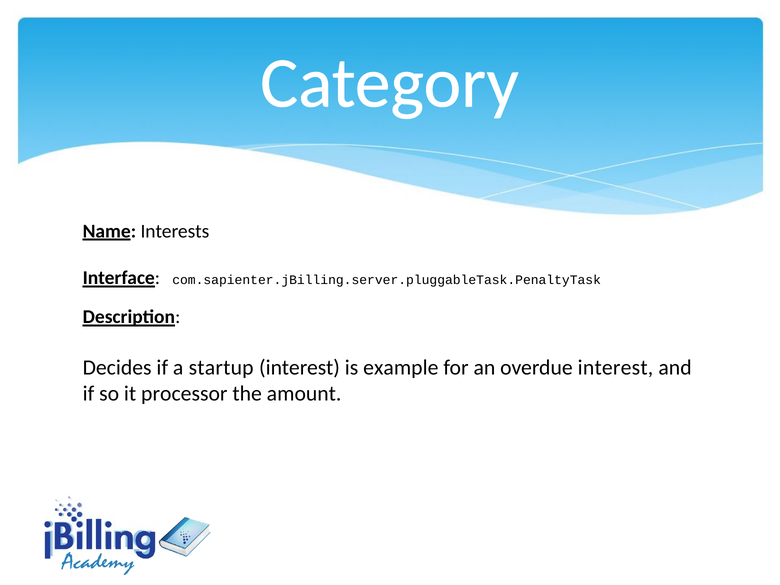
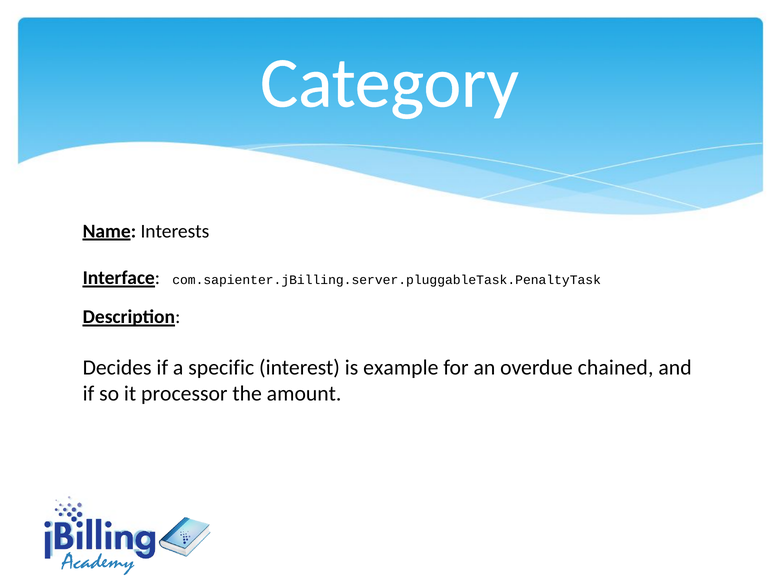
startup: startup -> specific
overdue interest: interest -> chained
